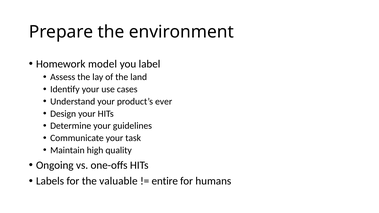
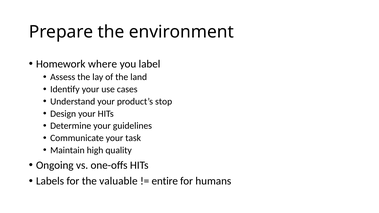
model: model -> where
ever: ever -> stop
